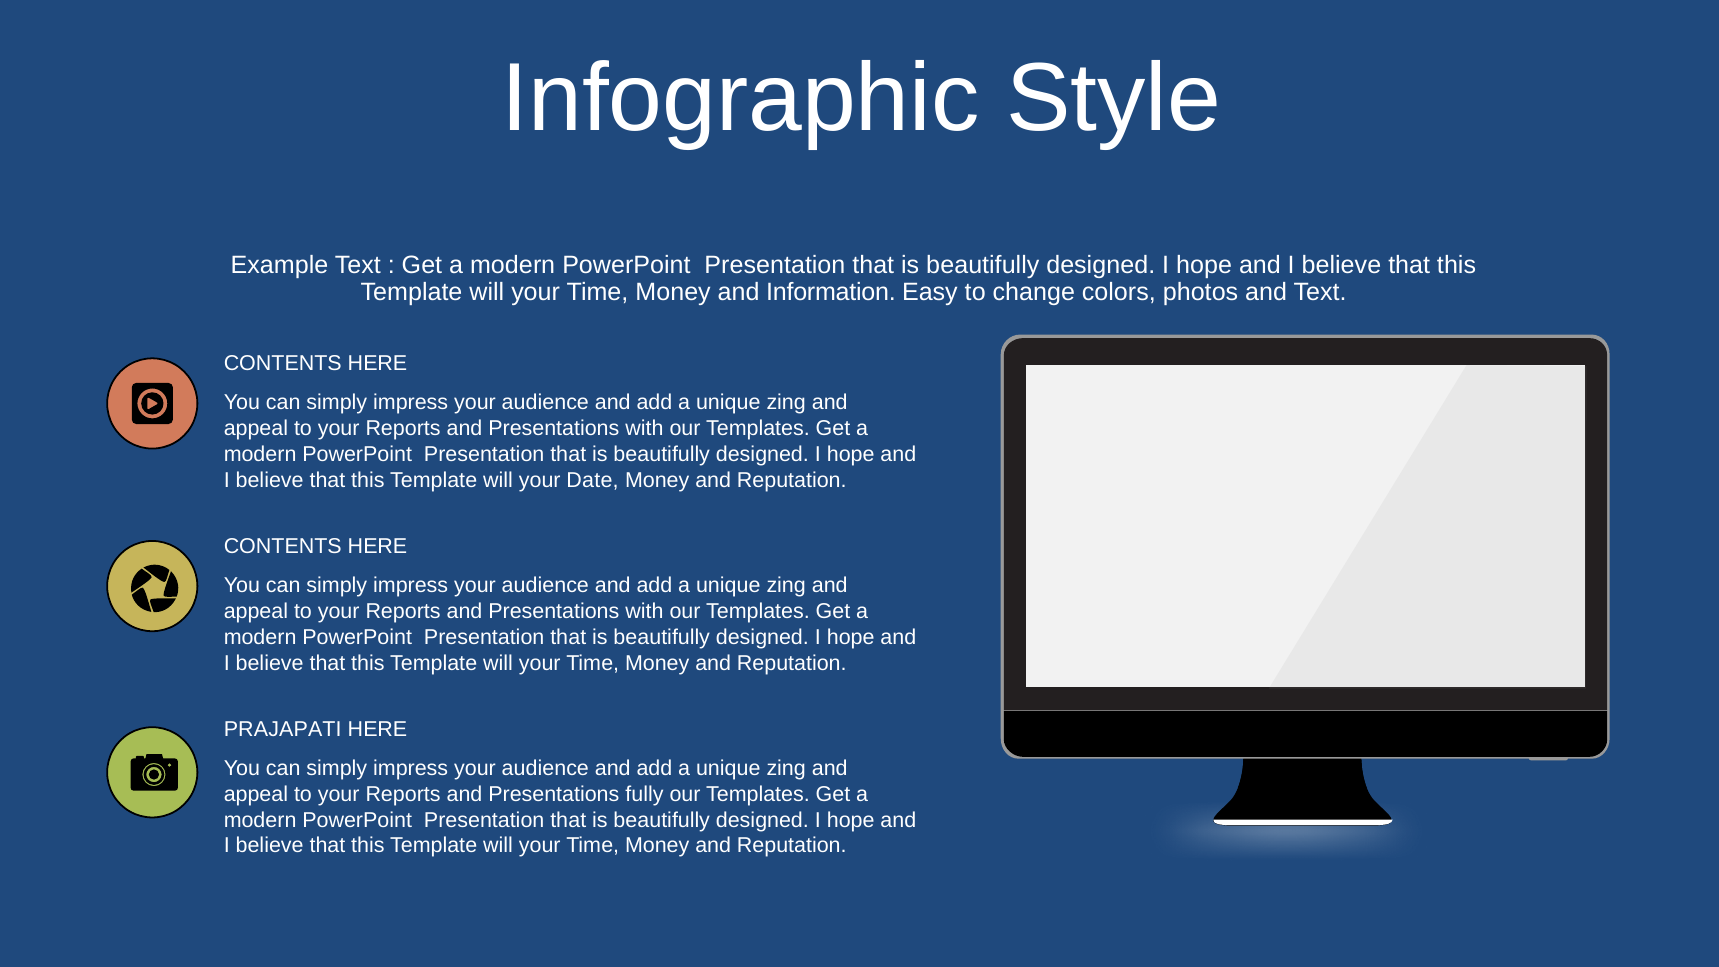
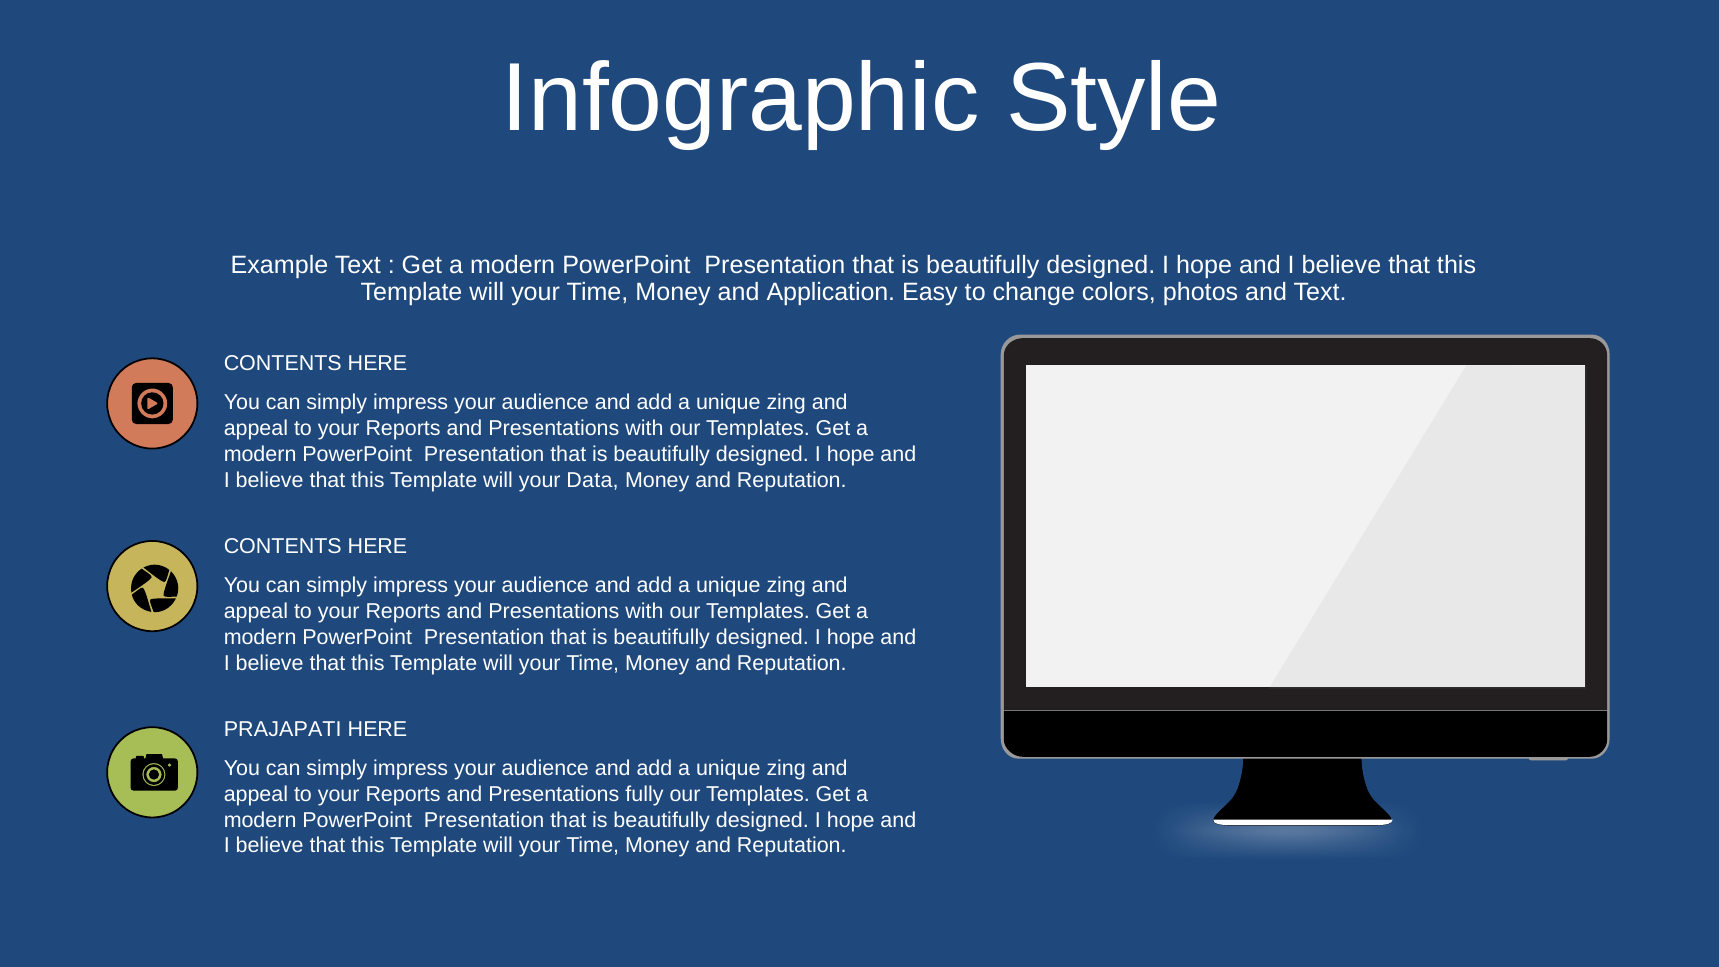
Information: Information -> Application
Date: Date -> Data
